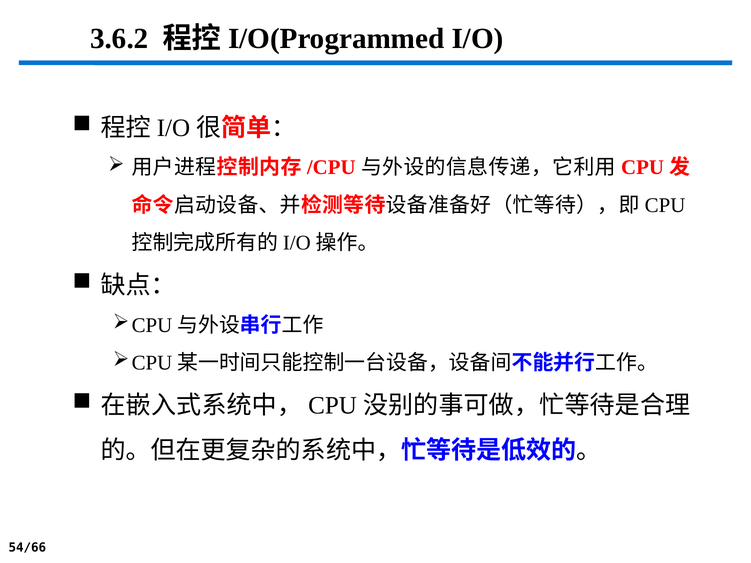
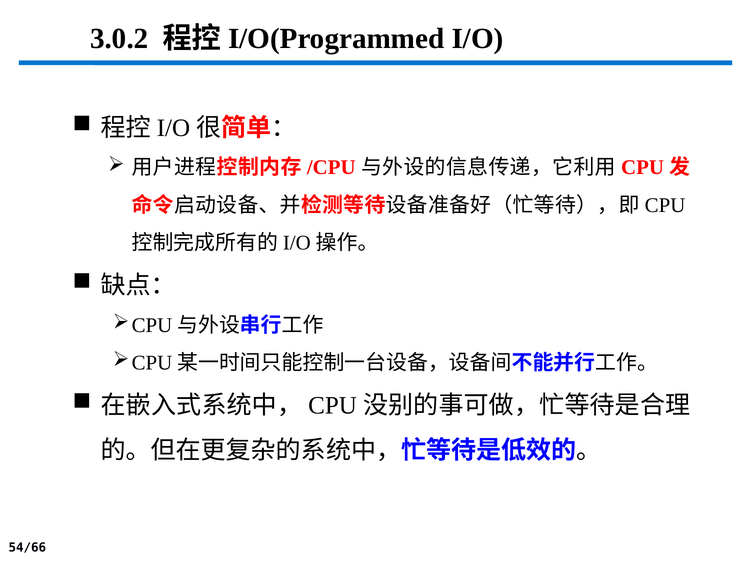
3.6.2: 3.6.2 -> 3.0.2
